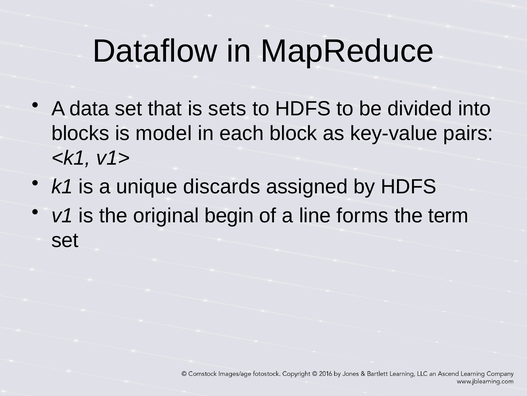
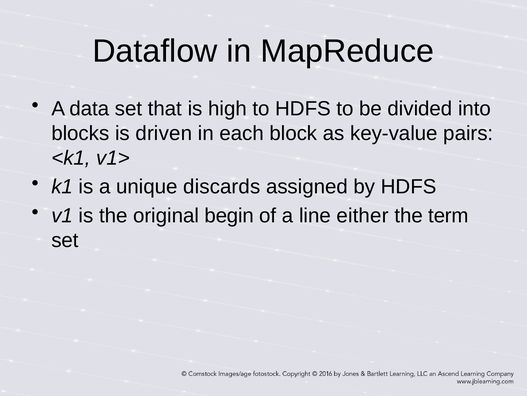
sets: sets -> high
model: model -> driven
forms: forms -> either
